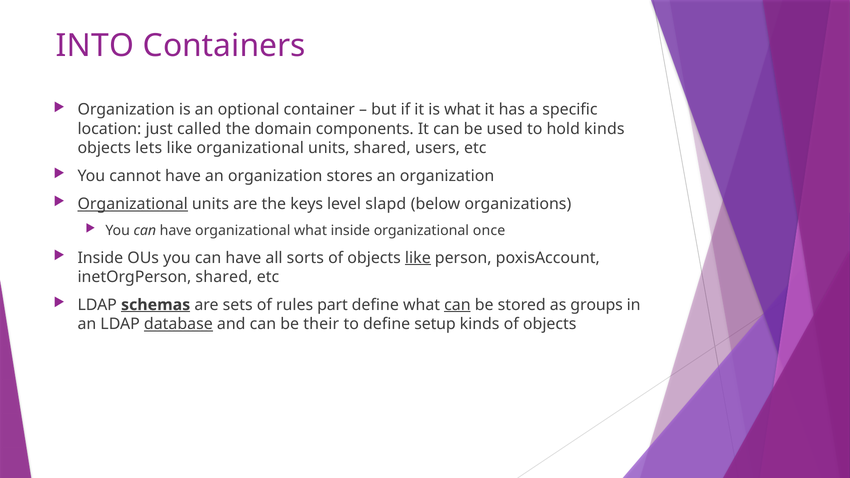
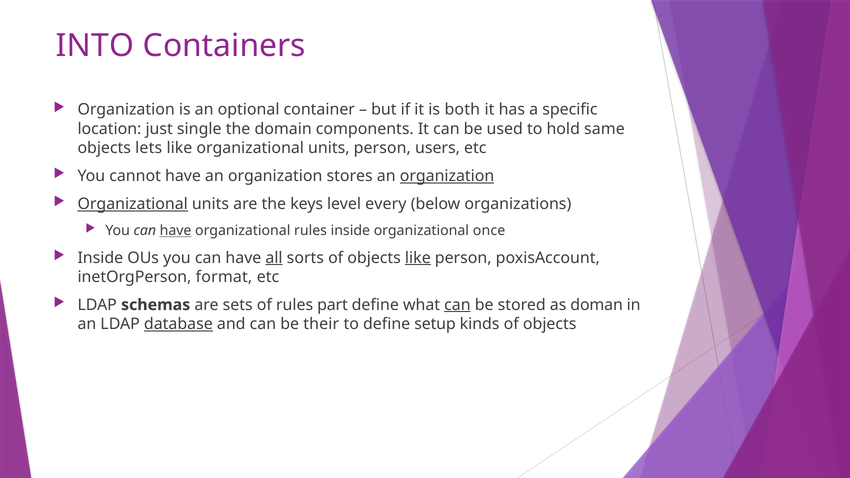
is what: what -> both
called: called -> single
hold kinds: kinds -> same
units shared: shared -> person
organization at (447, 176) underline: none -> present
slapd: slapd -> every
have at (176, 231) underline: none -> present
organizational what: what -> rules
all underline: none -> present
inetOrgPerson shared: shared -> format
schemas underline: present -> none
groups: groups -> doman
